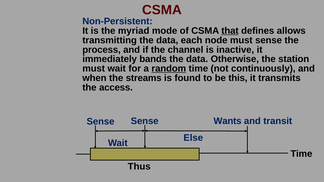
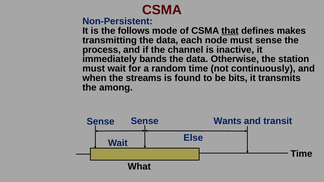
myriad: myriad -> follows
allows: allows -> makes
random underline: present -> none
this: this -> bits
access: access -> among
Thus: Thus -> What
